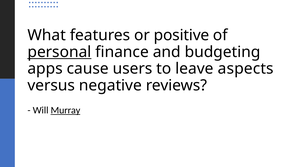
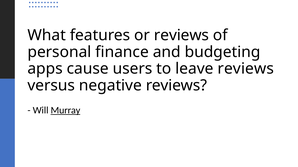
or positive: positive -> reviews
personal underline: present -> none
leave aspects: aspects -> reviews
